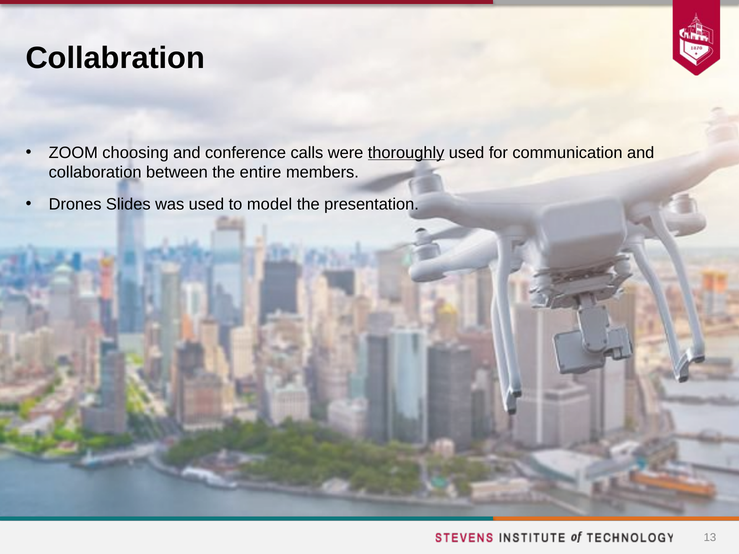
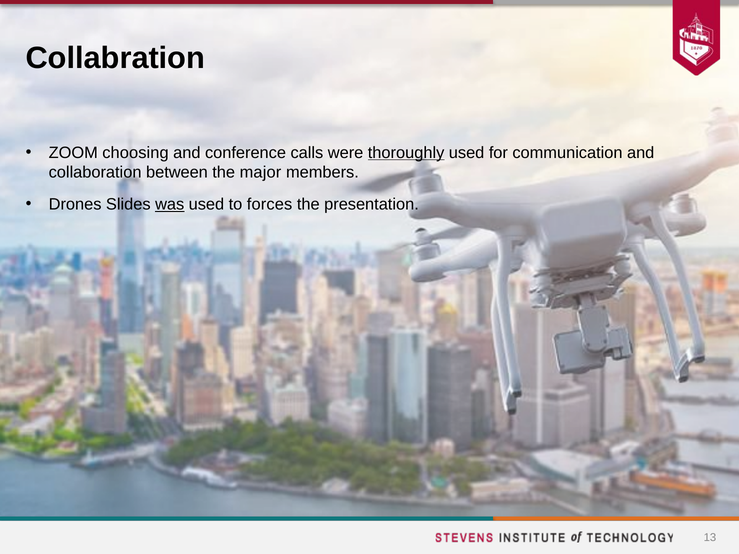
entire: entire -> major
was underline: none -> present
model: model -> forces
